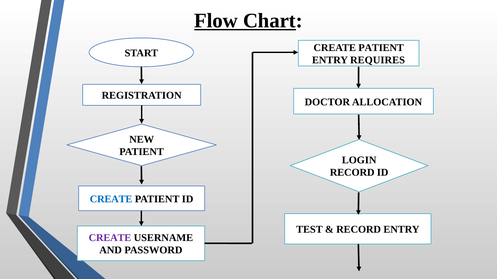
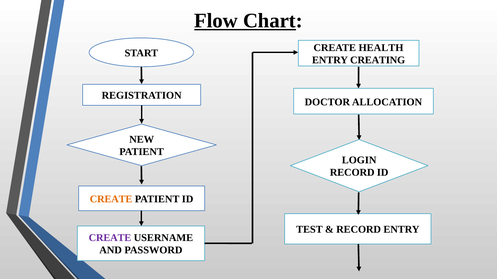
PATIENT at (381, 48): PATIENT -> HEALTH
REQUIRES: REQUIRES -> CREATING
CREATE at (111, 199) colour: blue -> orange
